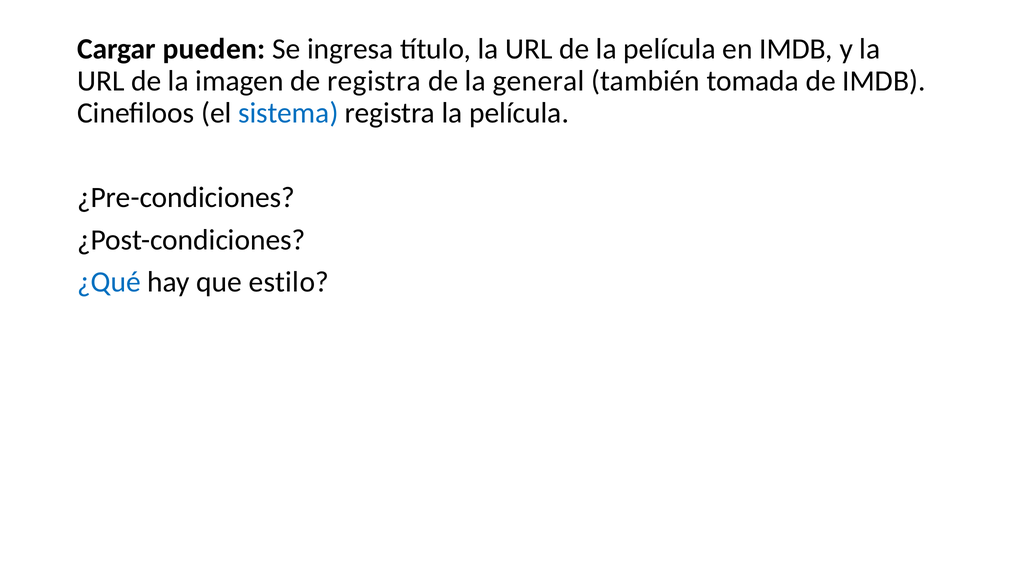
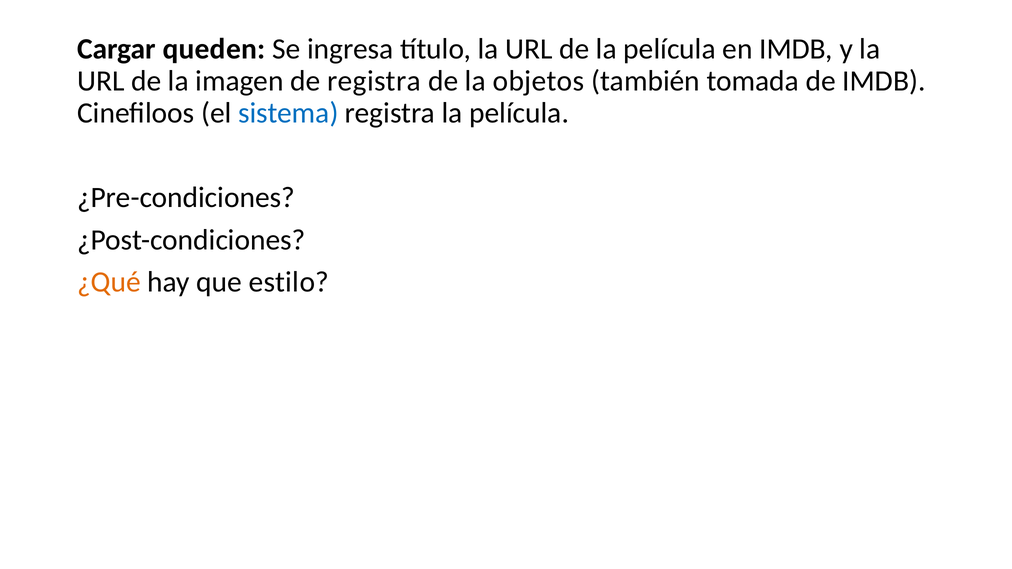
pueden: pueden -> queden
general: general -> objetos
¿Qué colour: blue -> orange
